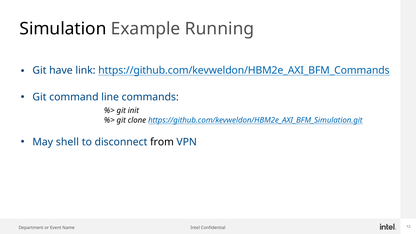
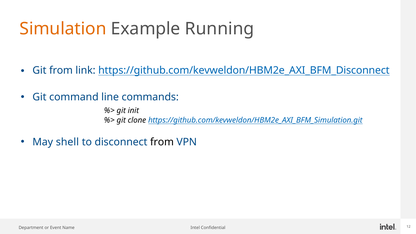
Simulation colour: black -> orange
Git have: have -> from
https://github.com/kevweldon/HBM2e_AXI_BFM_Commands: https://github.com/kevweldon/HBM2e_AXI_BFM_Commands -> https://github.com/kevweldon/HBM2e_AXI_BFM_Disconnect
